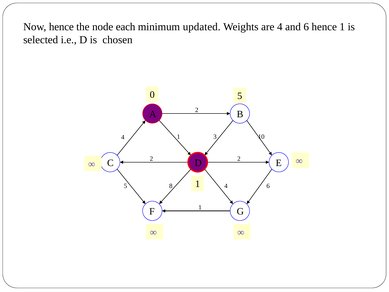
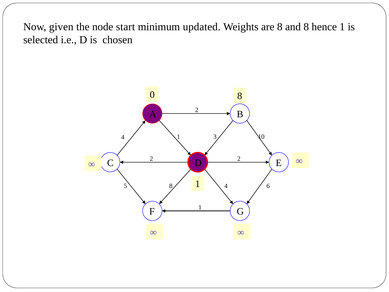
Now hence: hence -> given
each: each -> start
are 4: 4 -> 8
and 6: 6 -> 8
0 5: 5 -> 8
